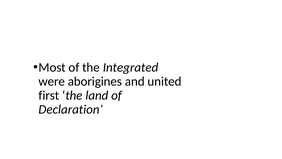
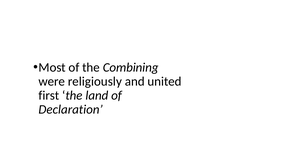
Integrated: Integrated -> Combining
aborigines: aborigines -> religiously
